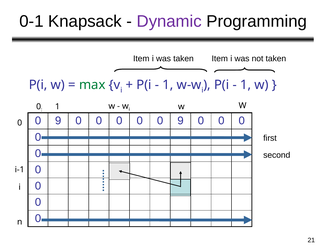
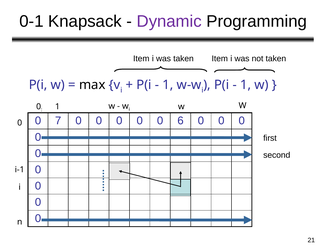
max colour: green -> black
9 at (58, 121): 9 -> 7
0 0 9: 9 -> 6
